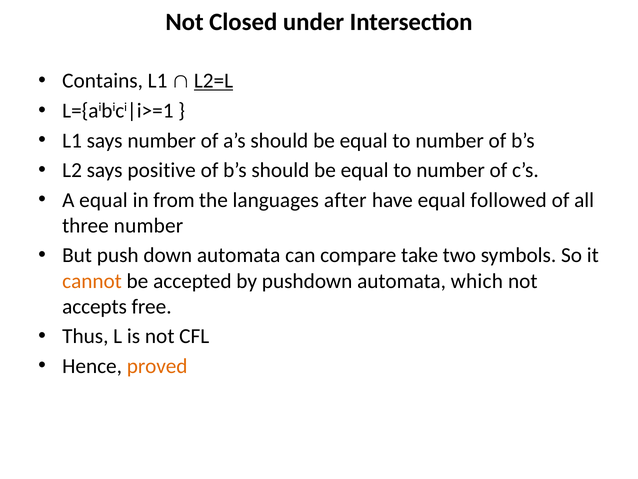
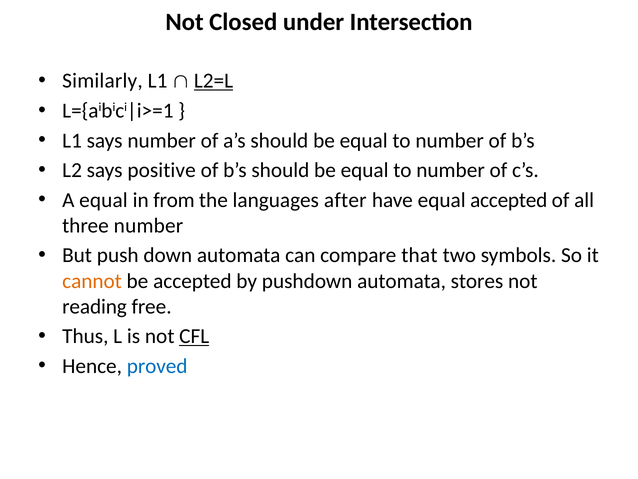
Contains: Contains -> Similarly
equal followed: followed -> accepted
take: take -> that
which: which -> stores
accepts: accepts -> reading
CFL underline: none -> present
proved colour: orange -> blue
